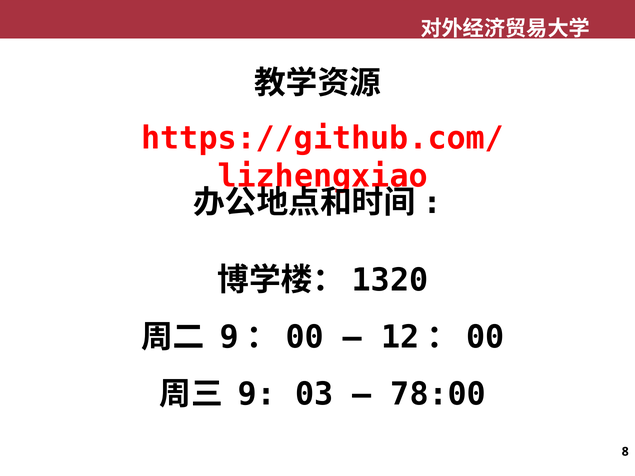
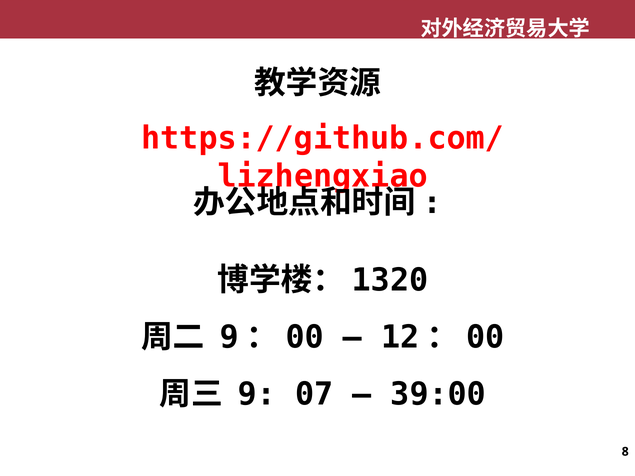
03: 03 -> 07
78:00: 78:00 -> 39:00
